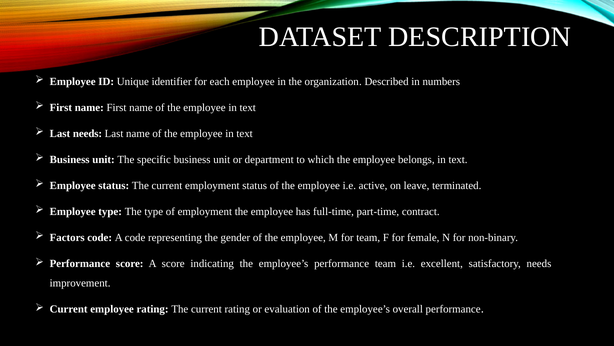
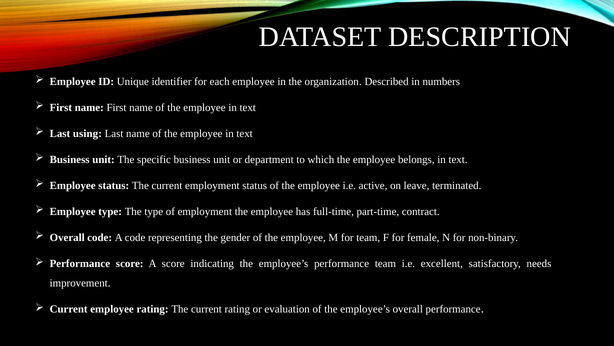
Last needs: needs -> using
Factors at (67, 237): Factors -> Overall
